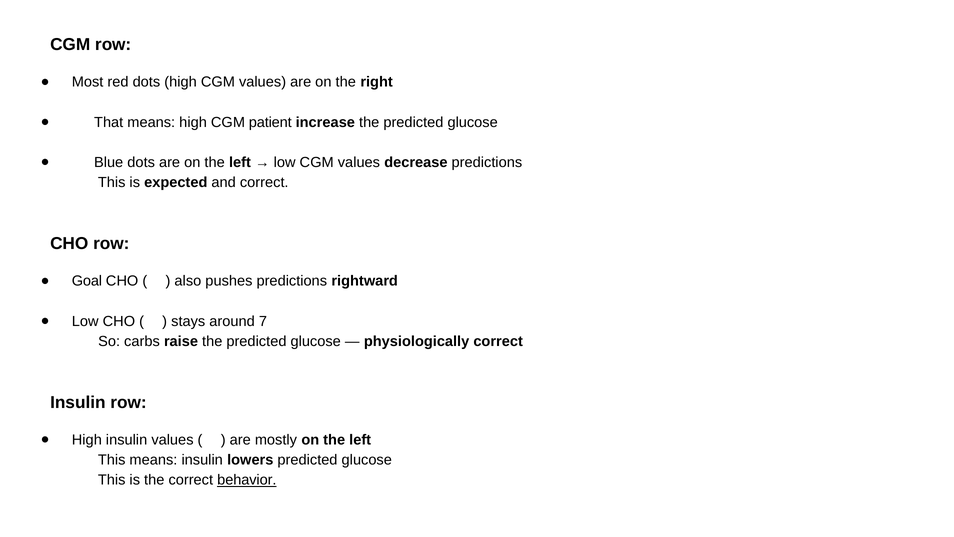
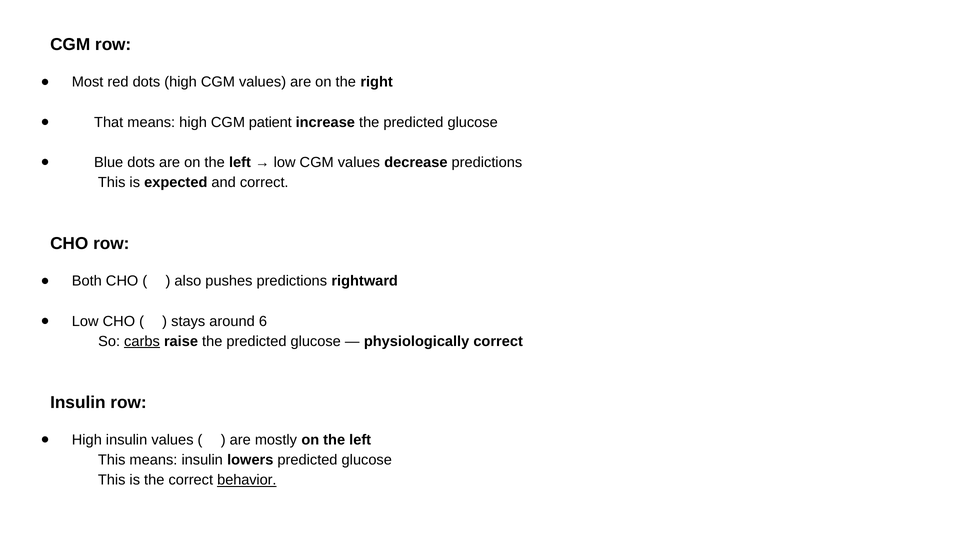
Goal: Goal -> Both
7: 7 -> 6
carbs underline: none -> present
